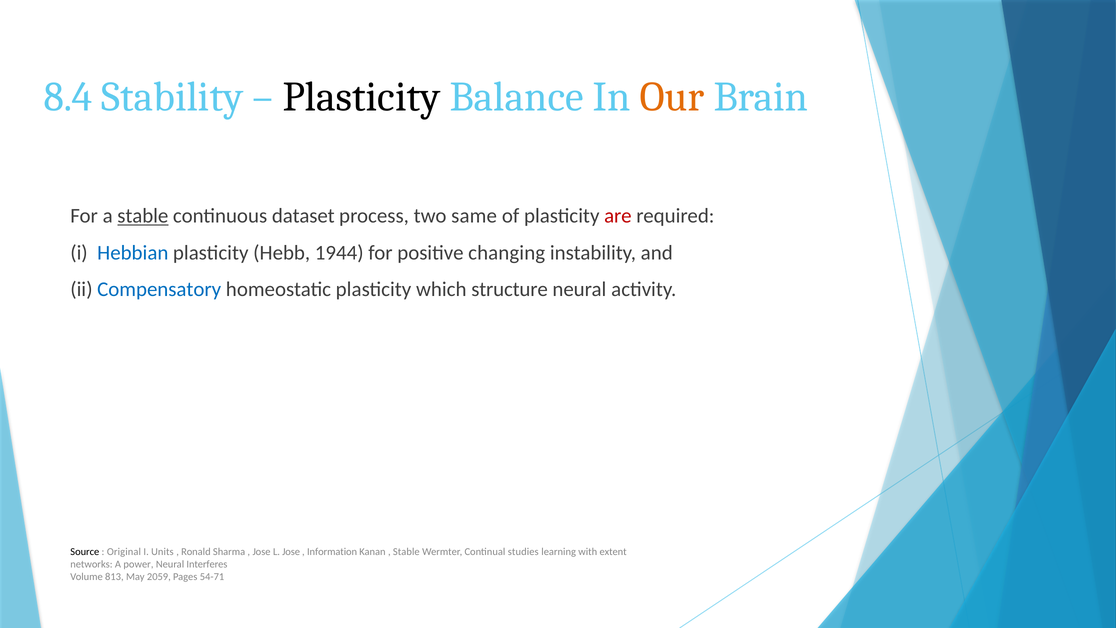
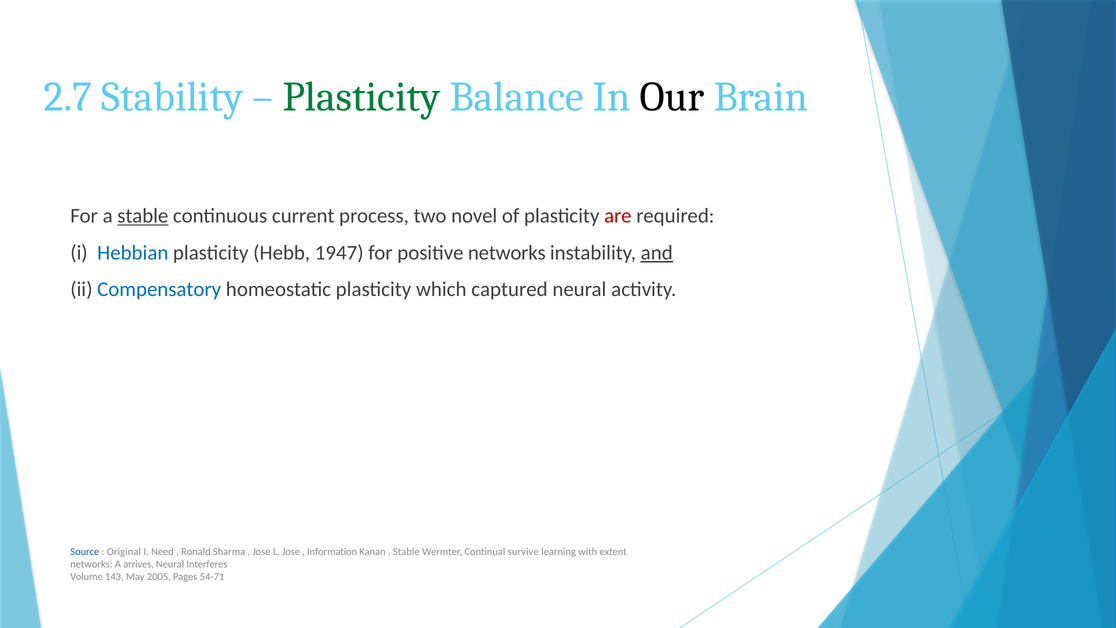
8.4: 8.4 -> 2.7
Plasticity at (362, 97) colour: black -> green
Our colour: orange -> black
dataset: dataset -> current
same: same -> novel
1944: 1944 -> 1947
positive changing: changing -> networks
and underline: none -> present
structure: structure -> captured
Source colour: black -> blue
Units: Units -> Need
studies: studies -> survive
power: power -> arrives
813: 813 -> 143
2059: 2059 -> 2005
